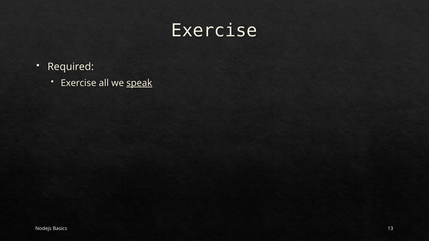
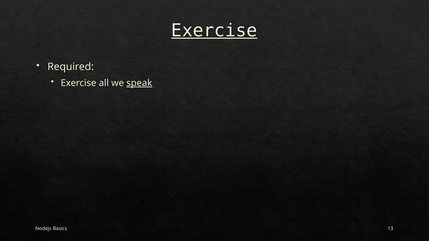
Exercise at (214, 31) underline: none -> present
